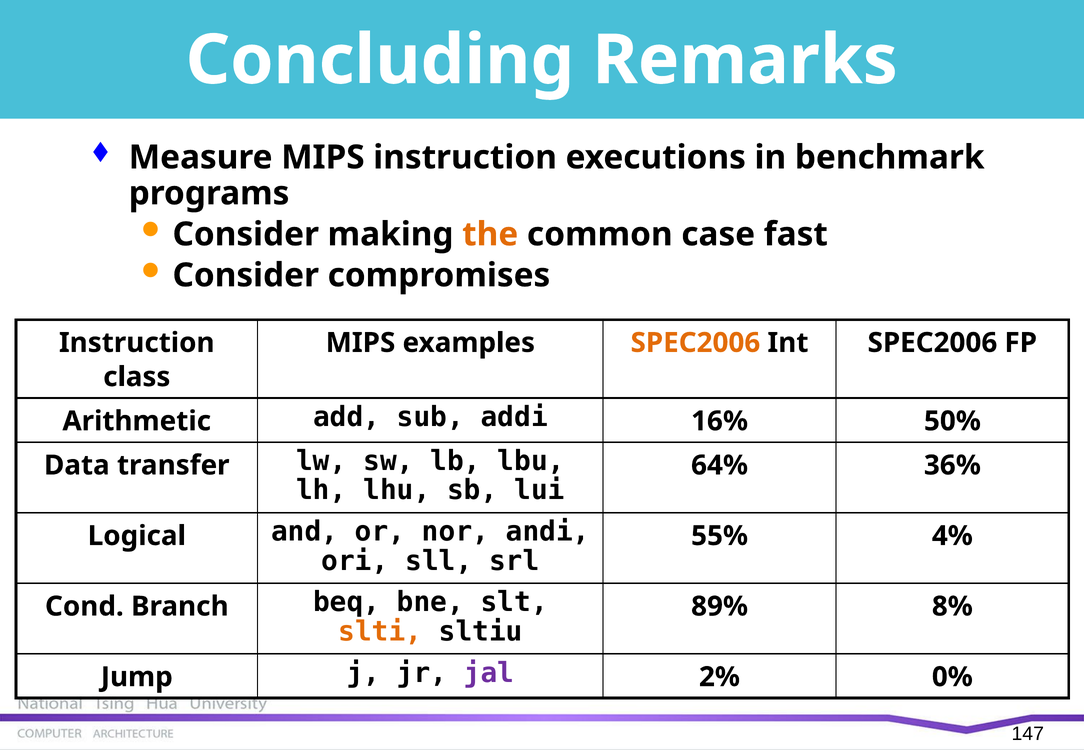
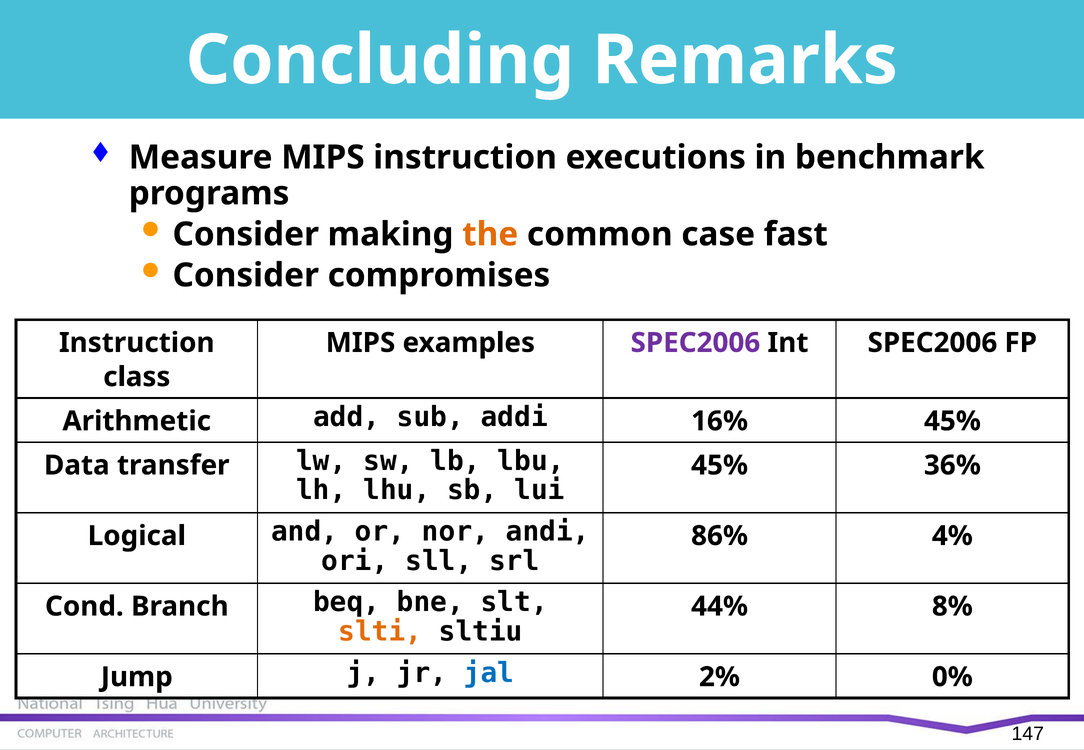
SPEC2006 at (695, 343) colour: orange -> purple
16% 50%: 50% -> 45%
64% at (720, 466): 64% -> 45%
55%: 55% -> 86%
89%: 89% -> 44%
jal colour: purple -> blue
